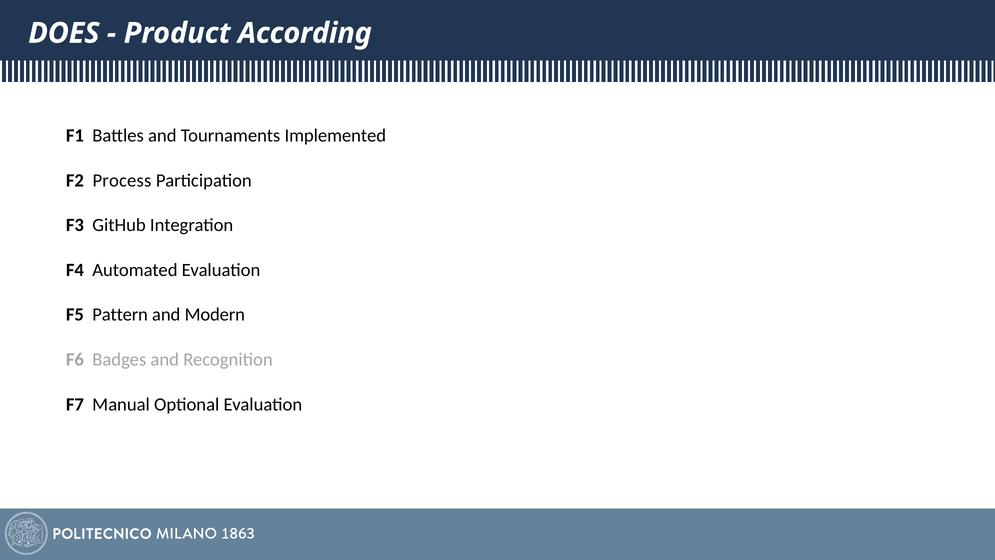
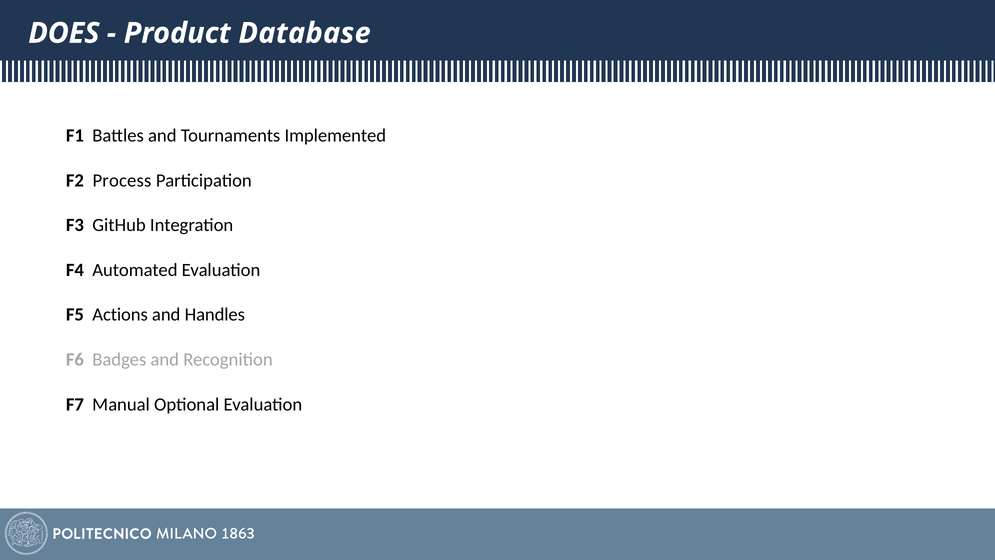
According: According -> Database
Pattern: Pattern -> Actions
Modern: Modern -> Handles
